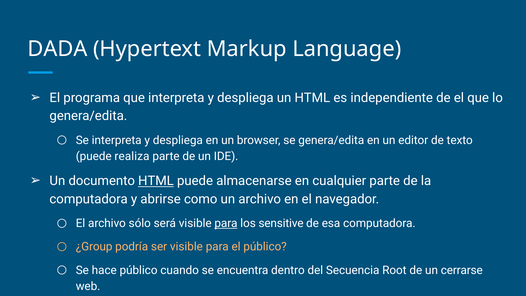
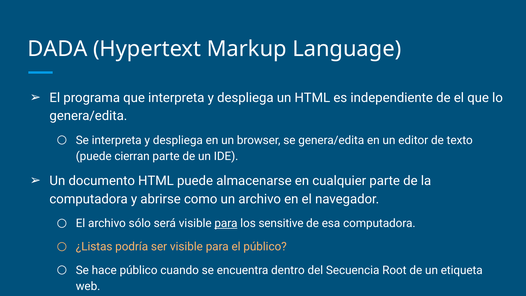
realiza: realiza -> cierran
HTML at (156, 181) underline: present -> none
¿Group: ¿Group -> ¿Listas
cerrarse: cerrarse -> etiqueta
